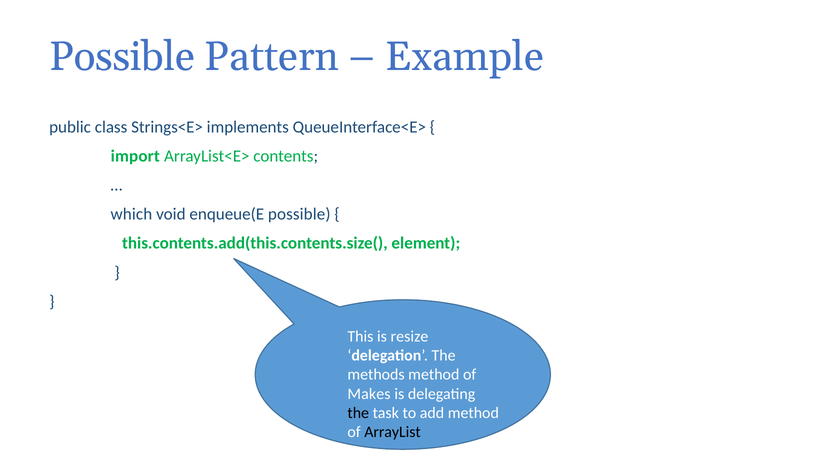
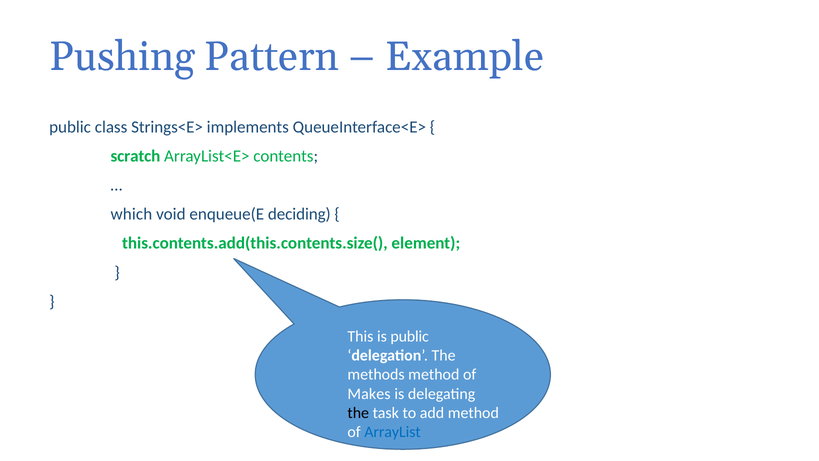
Possible at (122, 57): Possible -> Pushing
import: import -> scratch
enqueue(E possible: possible -> deciding
is resize: resize -> public
ArrayList colour: black -> blue
